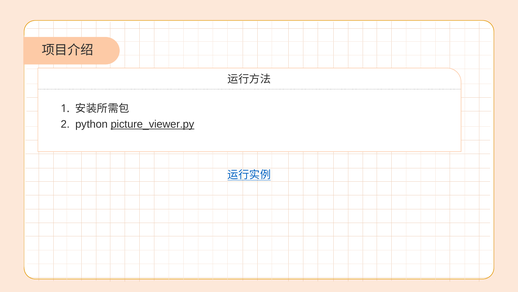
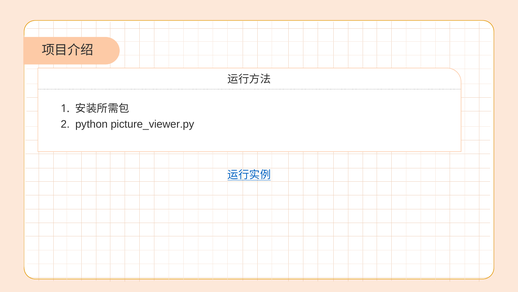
picture_viewer.py underline: present -> none
